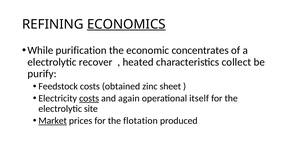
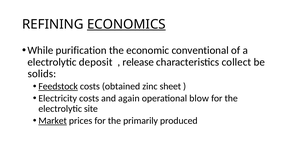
concentrates: concentrates -> conventional
recover: recover -> deposit
heated: heated -> release
purify: purify -> solids
Feedstock underline: none -> present
costs at (89, 98) underline: present -> none
itself: itself -> blow
flotation: flotation -> primarily
